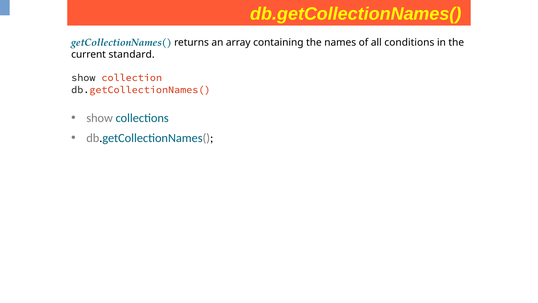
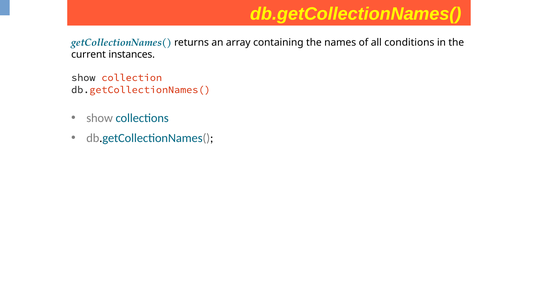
standard: standard -> instances
